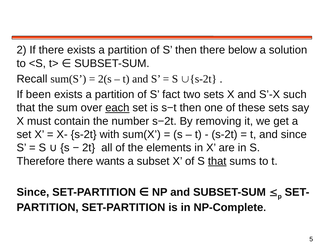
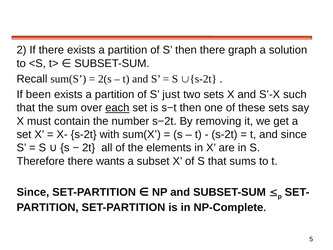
below: below -> graph
fact: fact -> just
that at (217, 161) underline: present -> none
